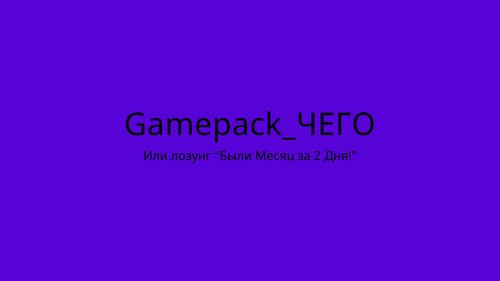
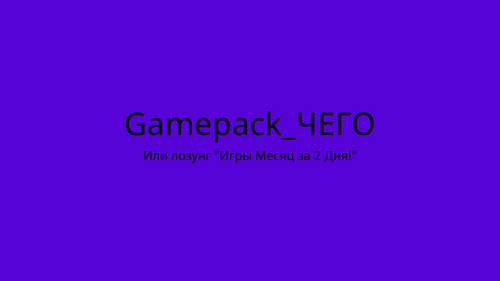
Были: Были -> Игры
